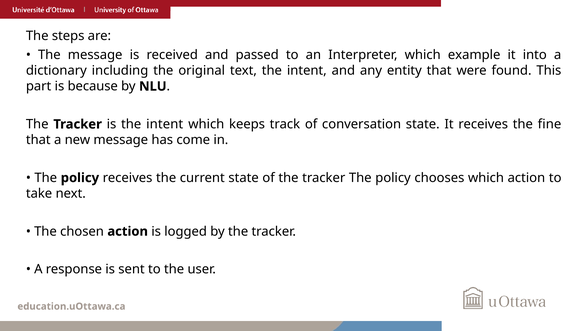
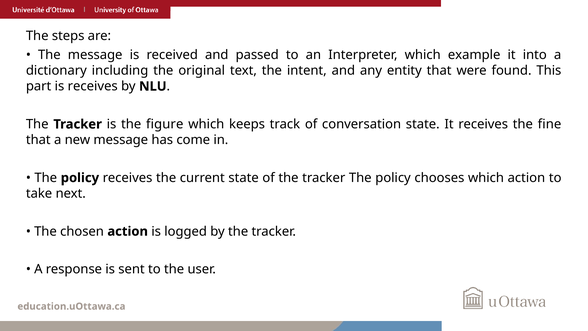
is because: because -> receives
is the intent: intent -> figure
